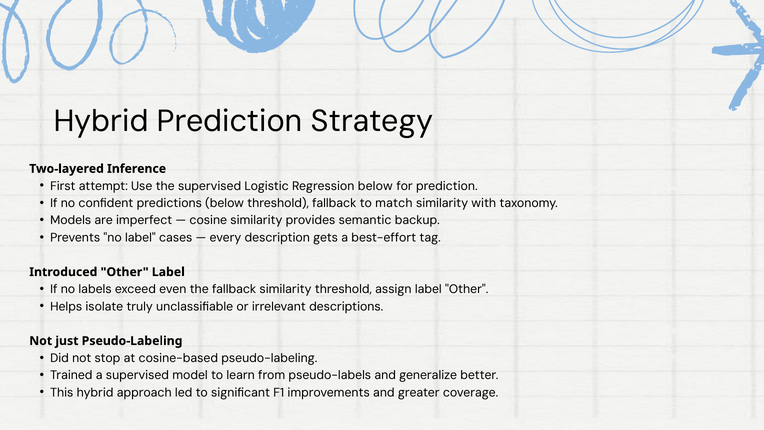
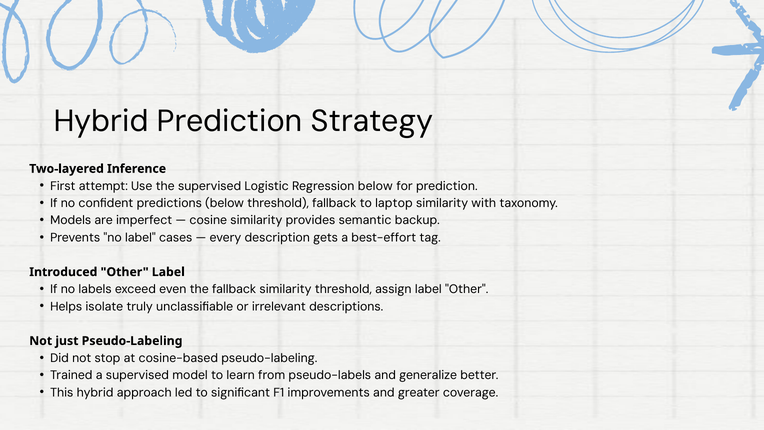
match: match -> laptop
